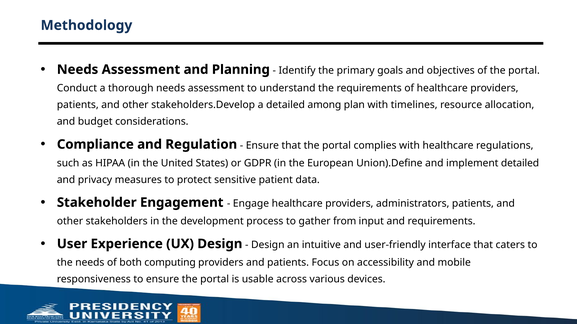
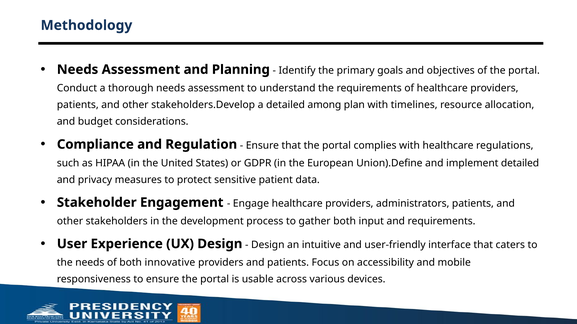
gather from: from -> both
computing: computing -> innovative
